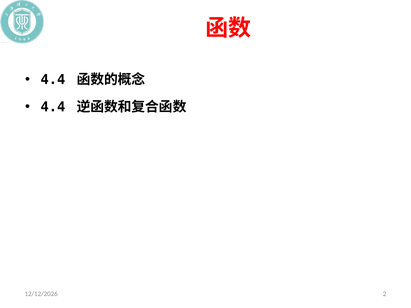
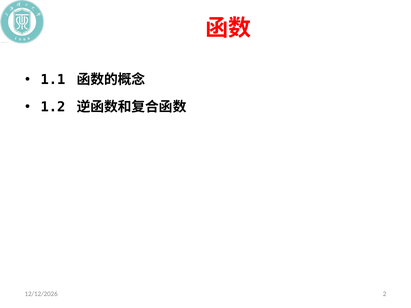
4.4 at (53, 80): 4.4 -> 1.1
4.4 at (53, 107): 4.4 -> 1.2
